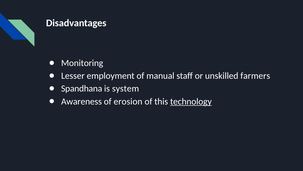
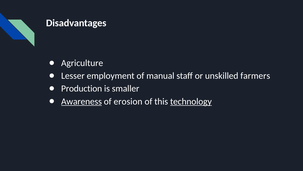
Monitoring: Monitoring -> Agriculture
Spandhana: Spandhana -> Production
system: system -> smaller
Awareness underline: none -> present
